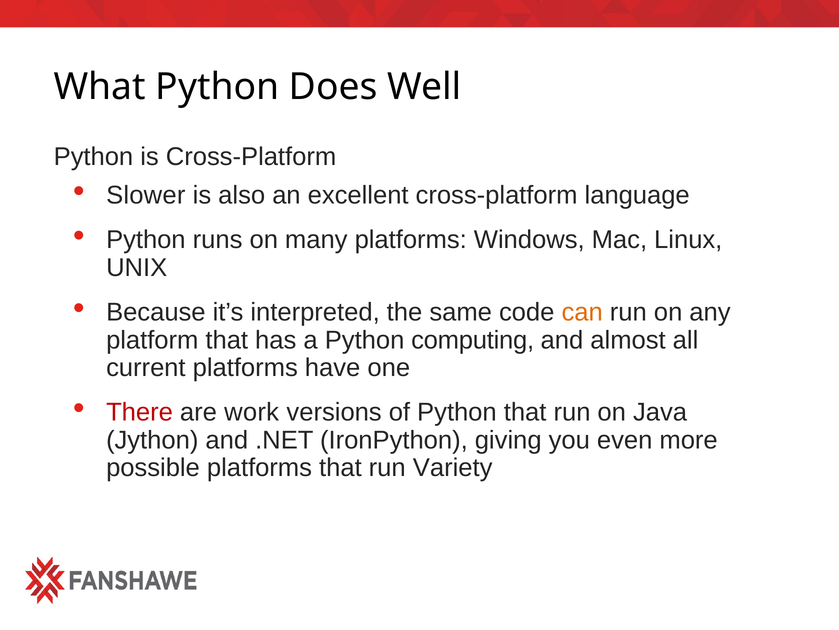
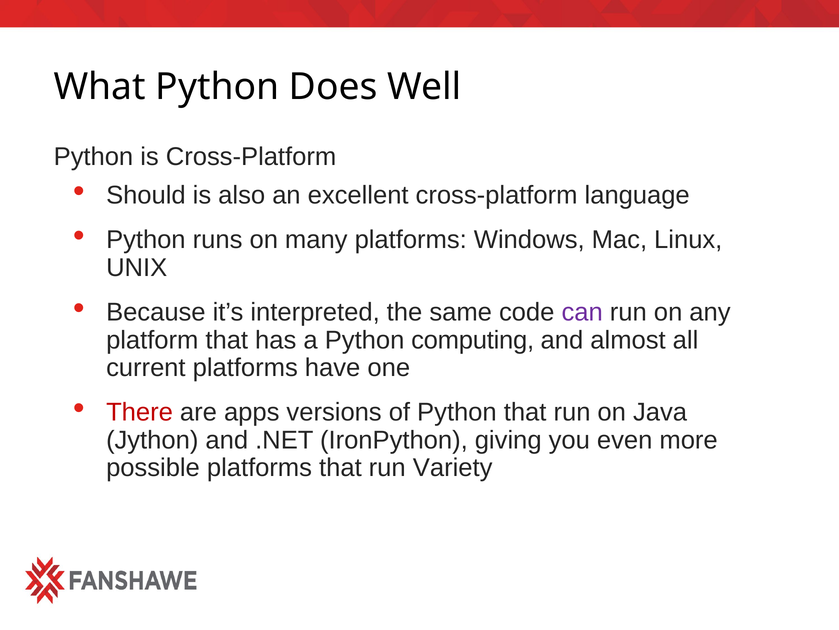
Slower: Slower -> Should
can colour: orange -> purple
work: work -> apps
